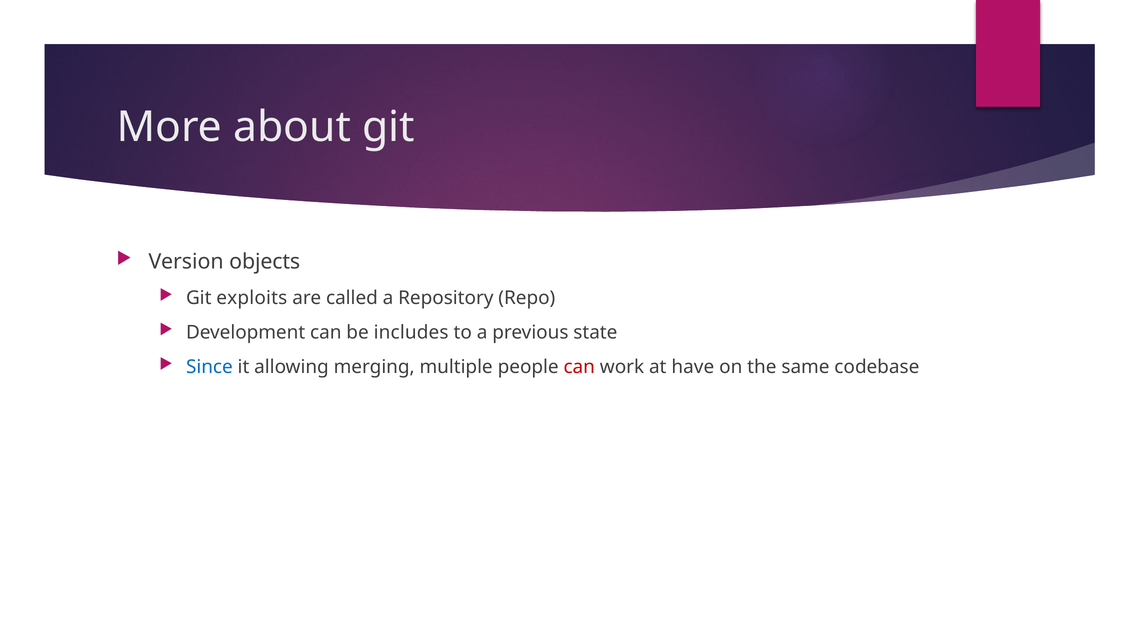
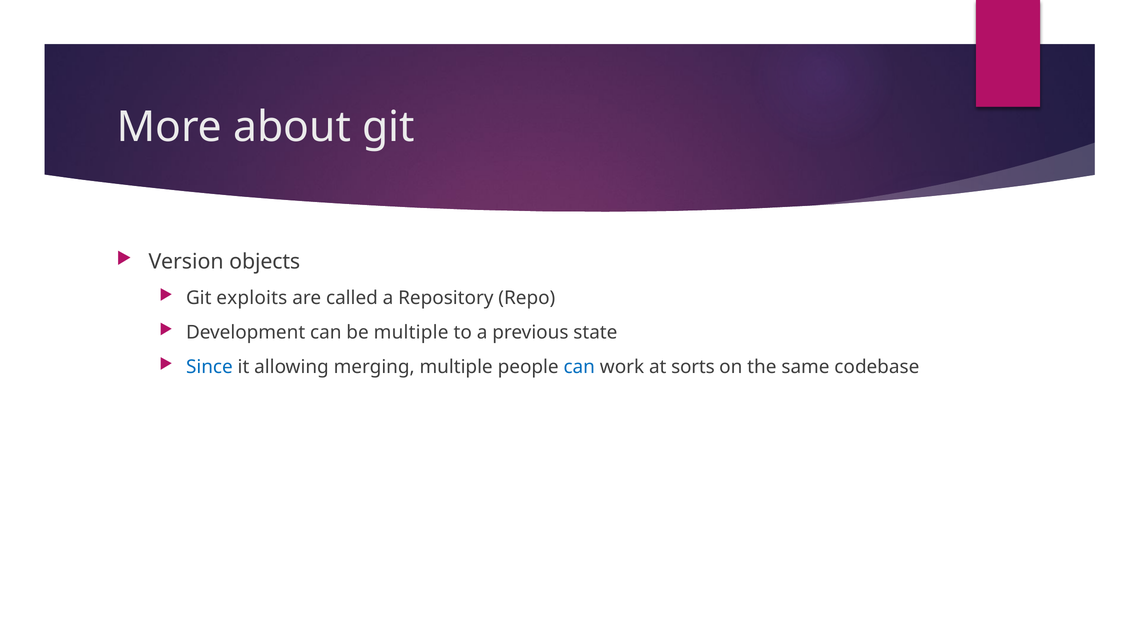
be includes: includes -> multiple
can at (579, 367) colour: red -> blue
have: have -> sorts
